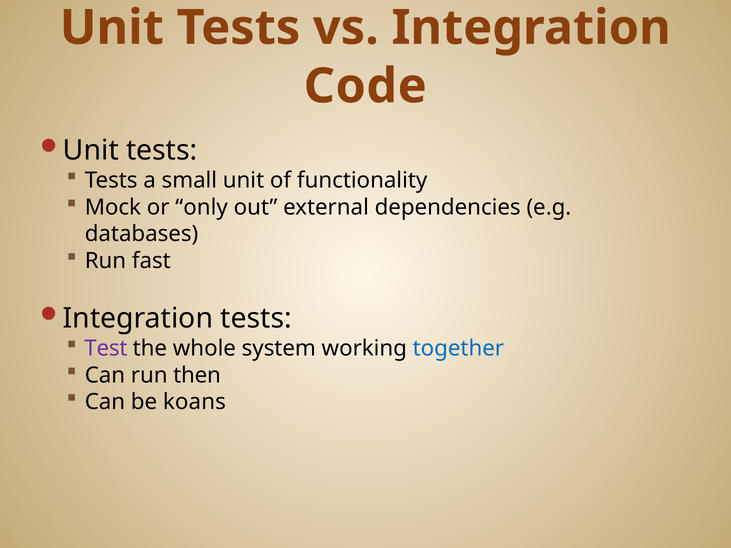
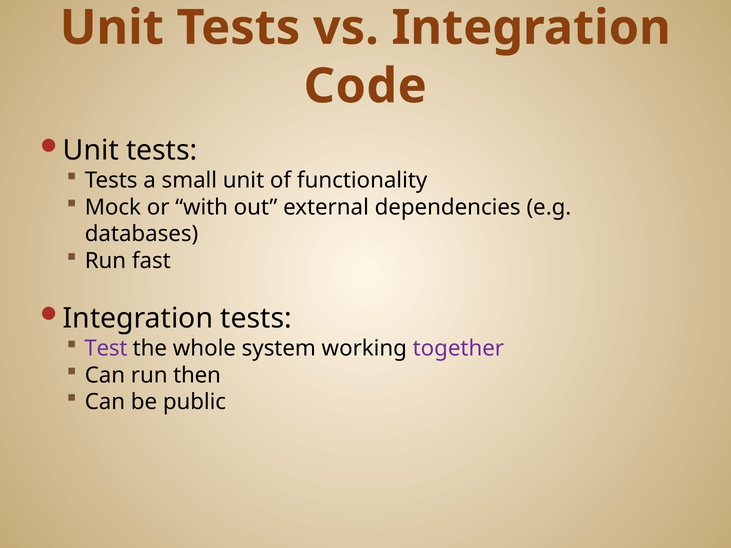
only: only -> with
together colour: blue -> purple
koans: koans -> public
